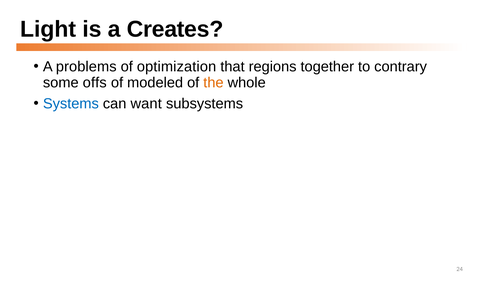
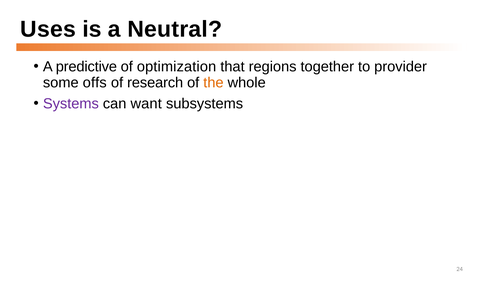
Light: Light -> Uses
Creates: Creates -> Neutral
problems: problems -> predictive
contrary: contrary -> provider
modeled: modeled -> research
Systems colour: blue -> purple
